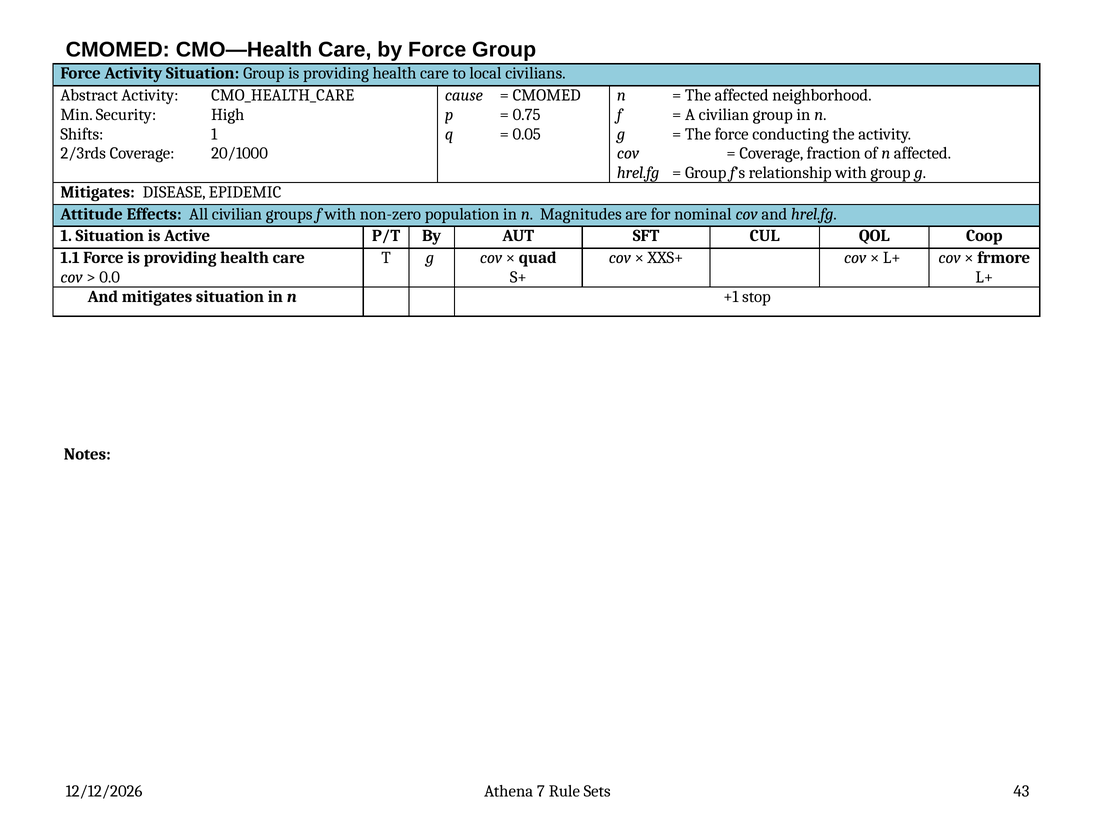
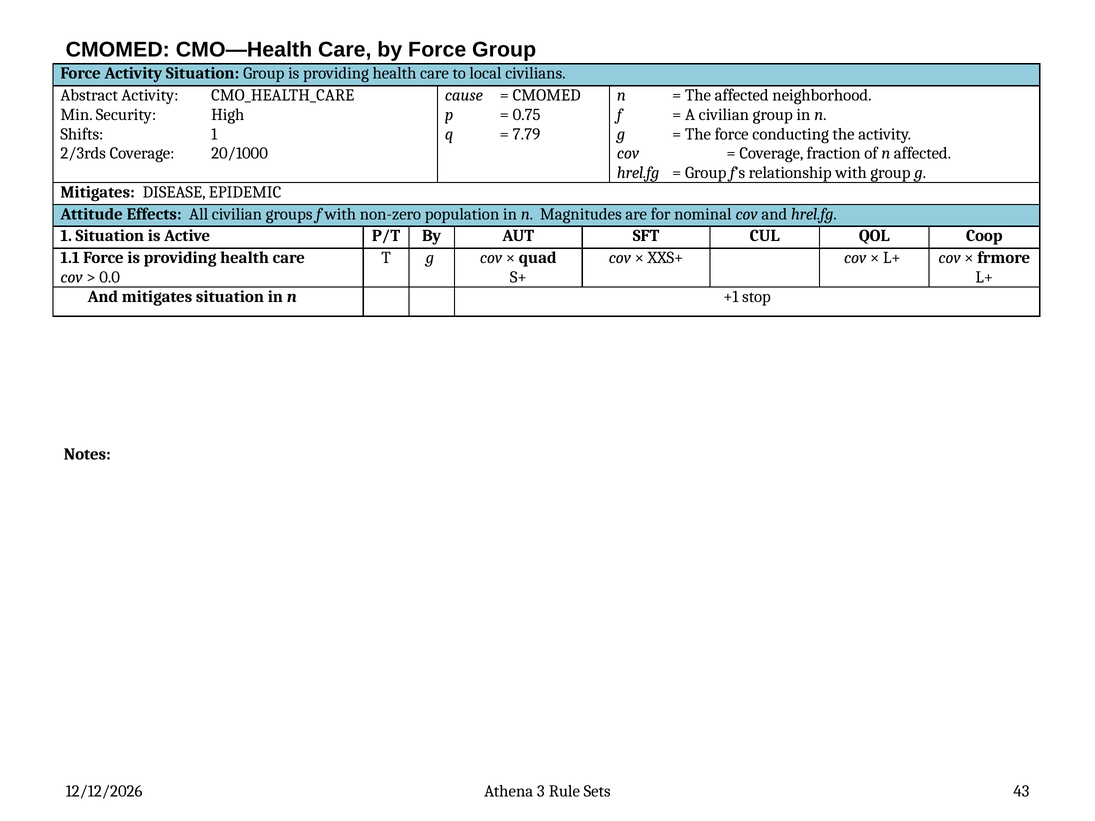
0.05: 0.05 -> 7.79
7: 7 -> 3
